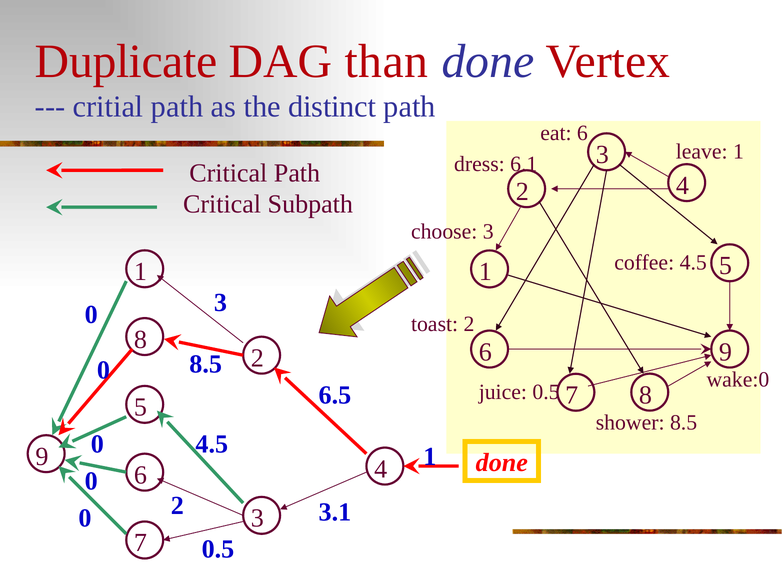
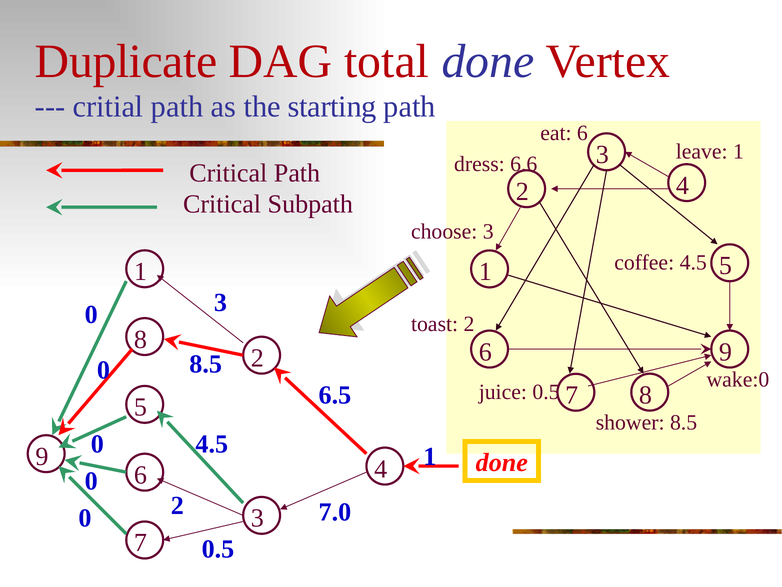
than: than -> total
distinct: distinct -> starting
6.1: 6.1 -> 6.6
3.1: 3.1 -> 7.0
